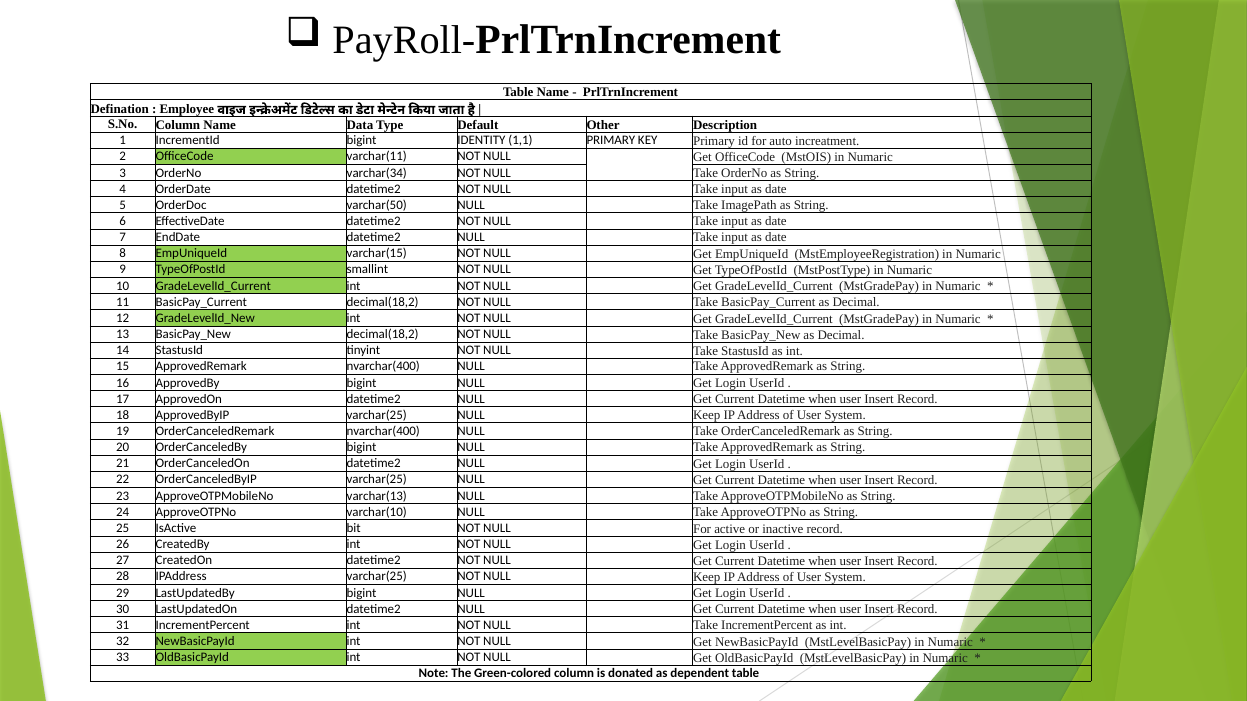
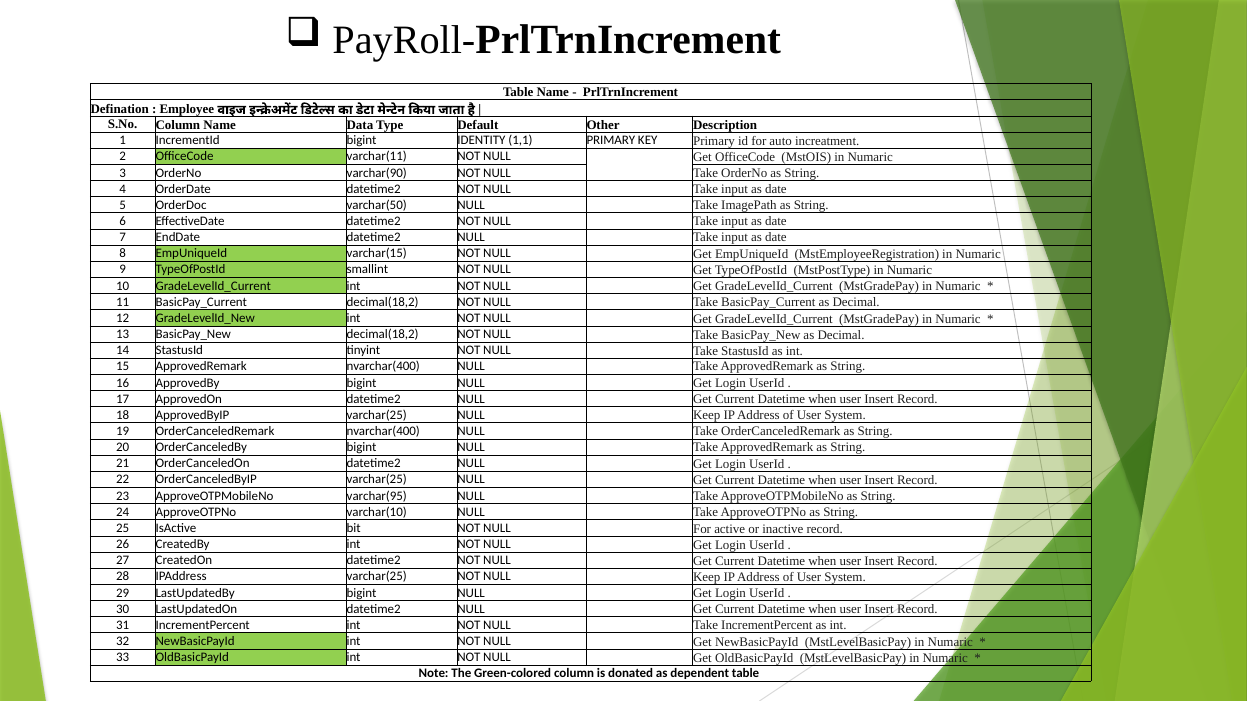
varchar(34: varchar(34 -> varchar(90
varchar(13: varchar(13 -> varchar(95
